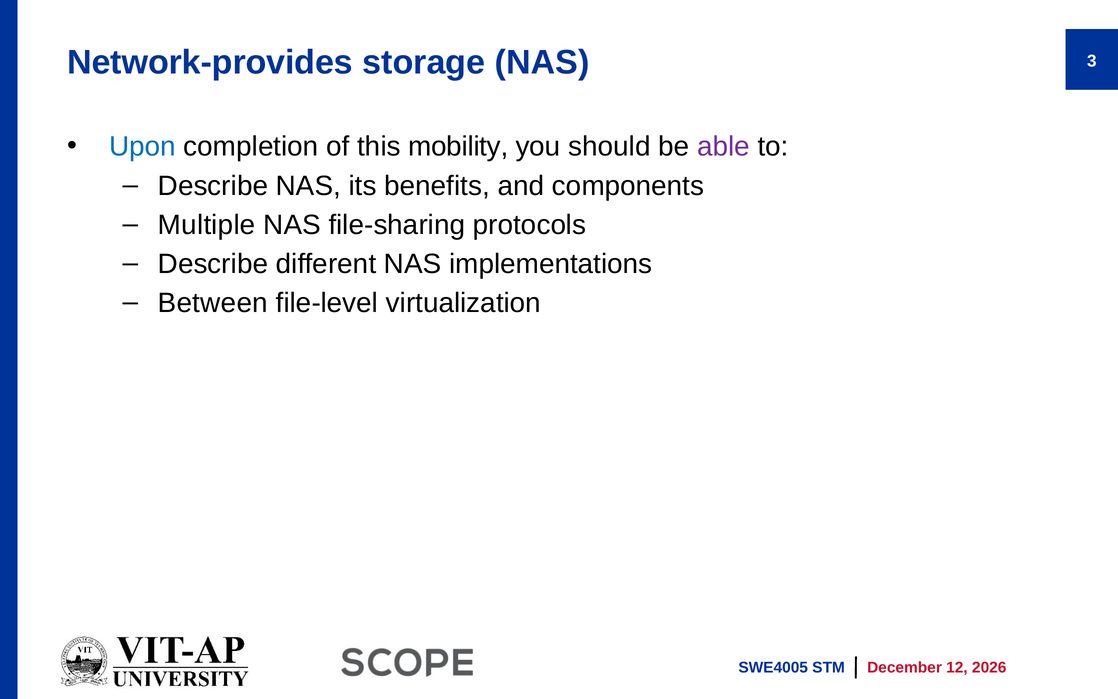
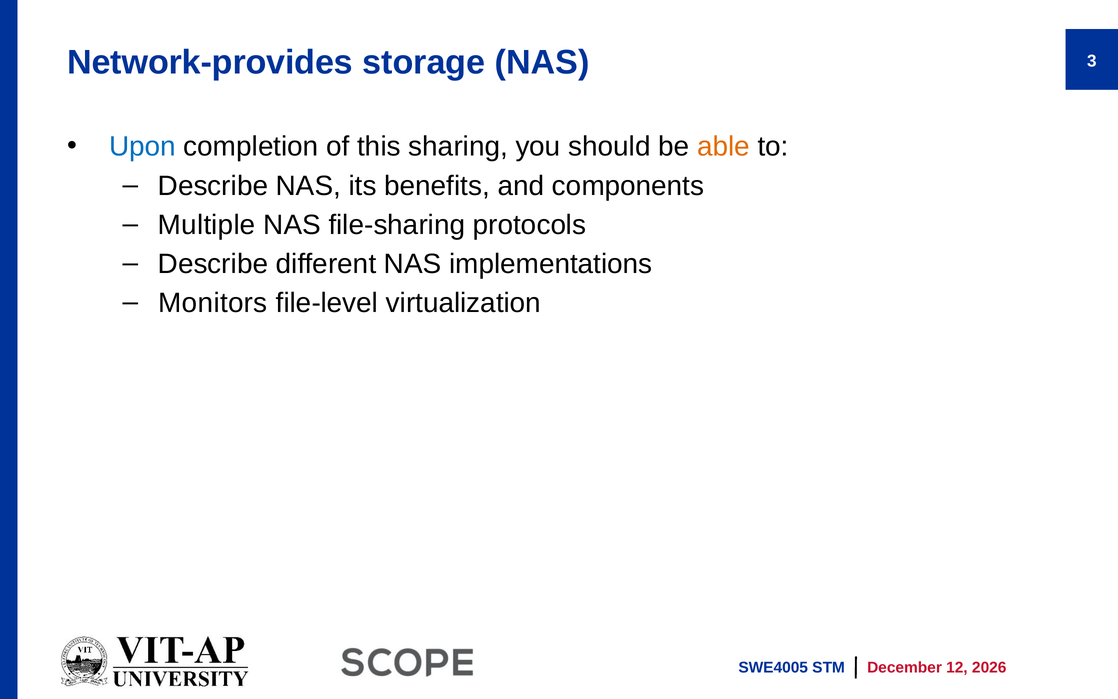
mobility: mobility -> sharing
able colour: purple -> orange
Between: Between -> Monitors
